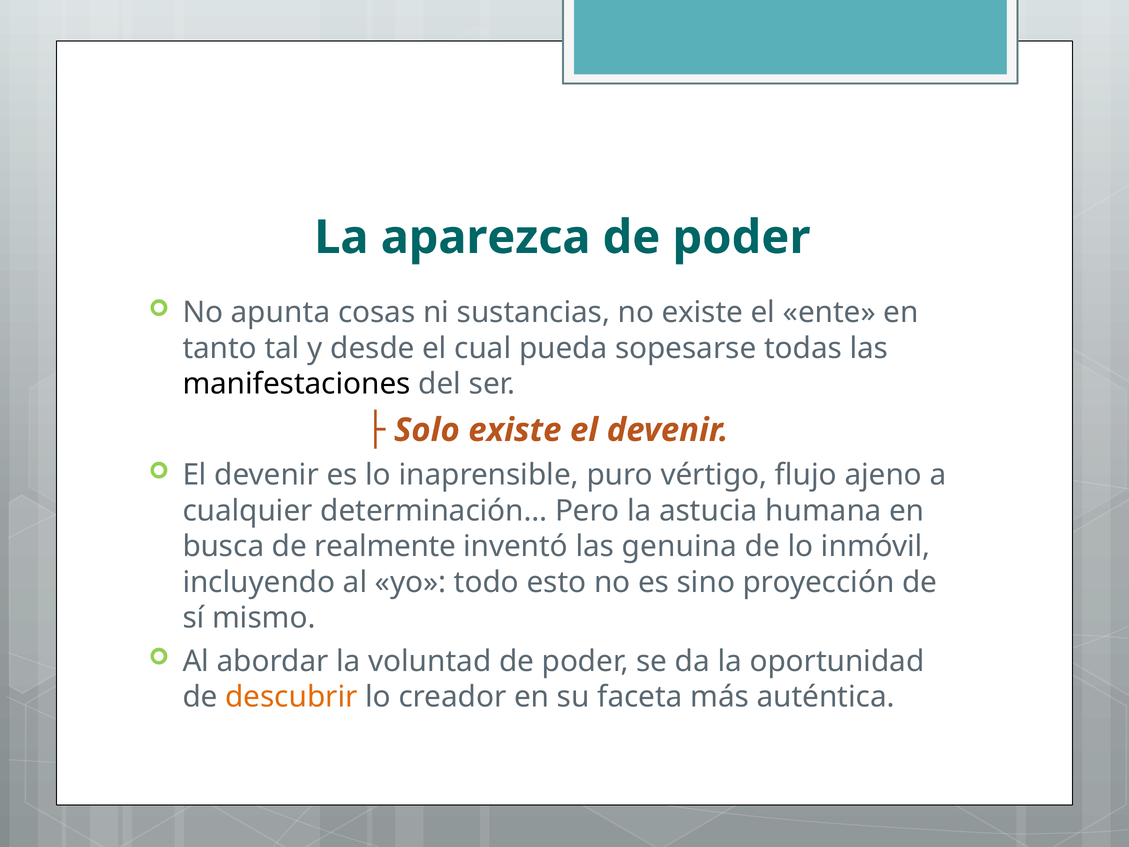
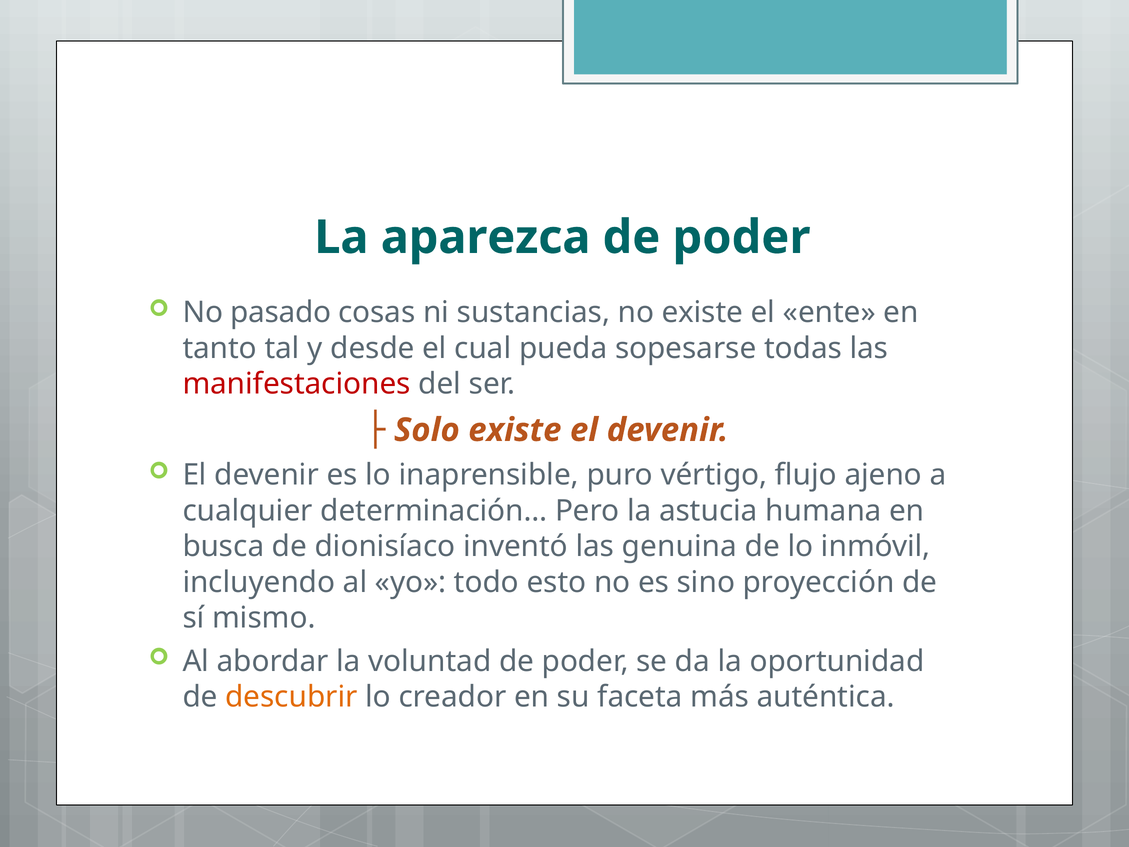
apunta: apunta -> pasado
manifestaciones colour: black -> red
realmente: realmente -> dionisíaco
